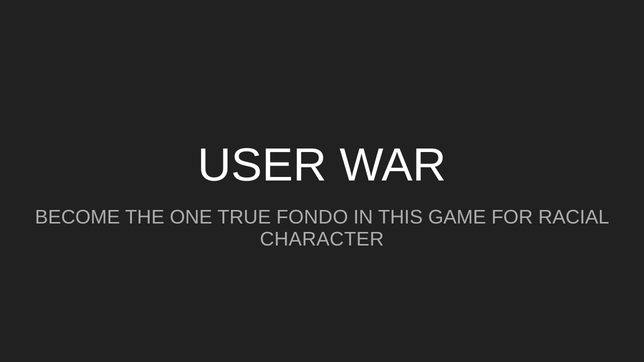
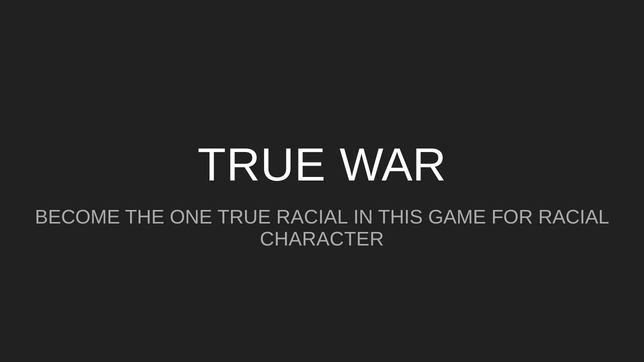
USER at (262, 165): USER -> TRUE
TRUE FONDO: FONDO -> RACIAL
